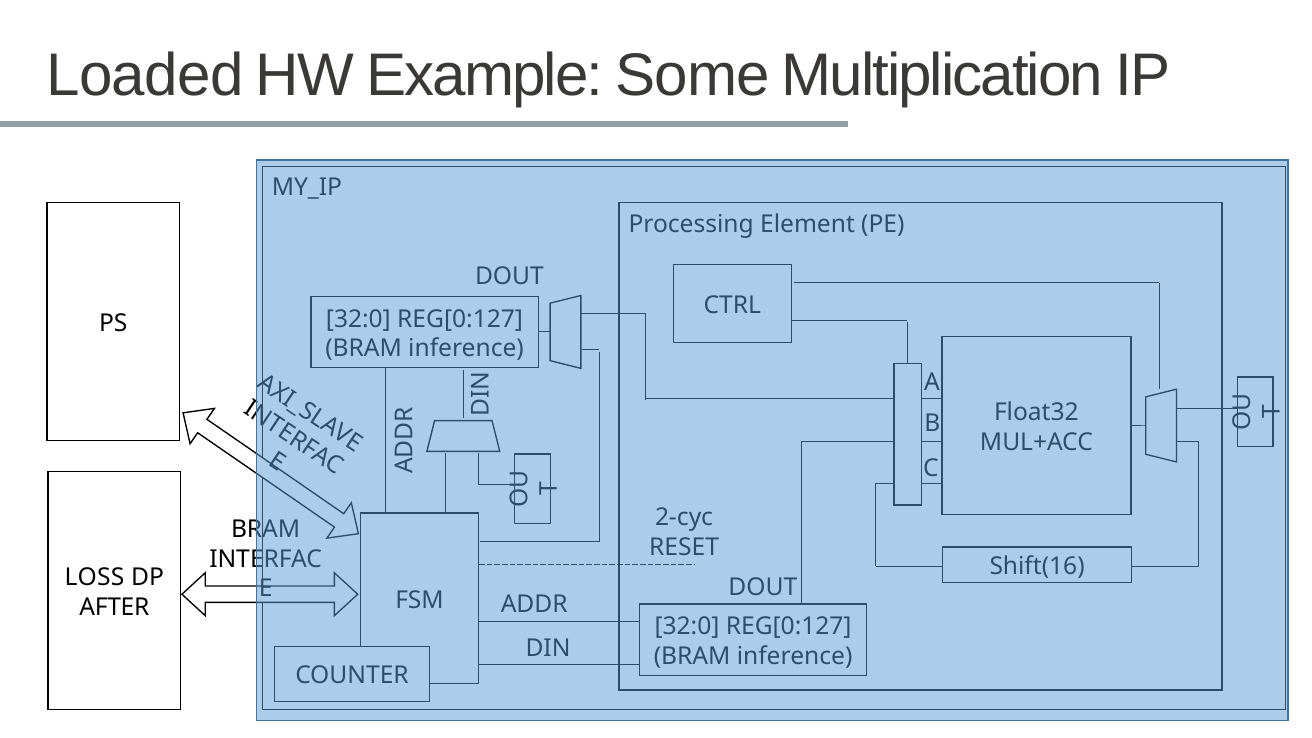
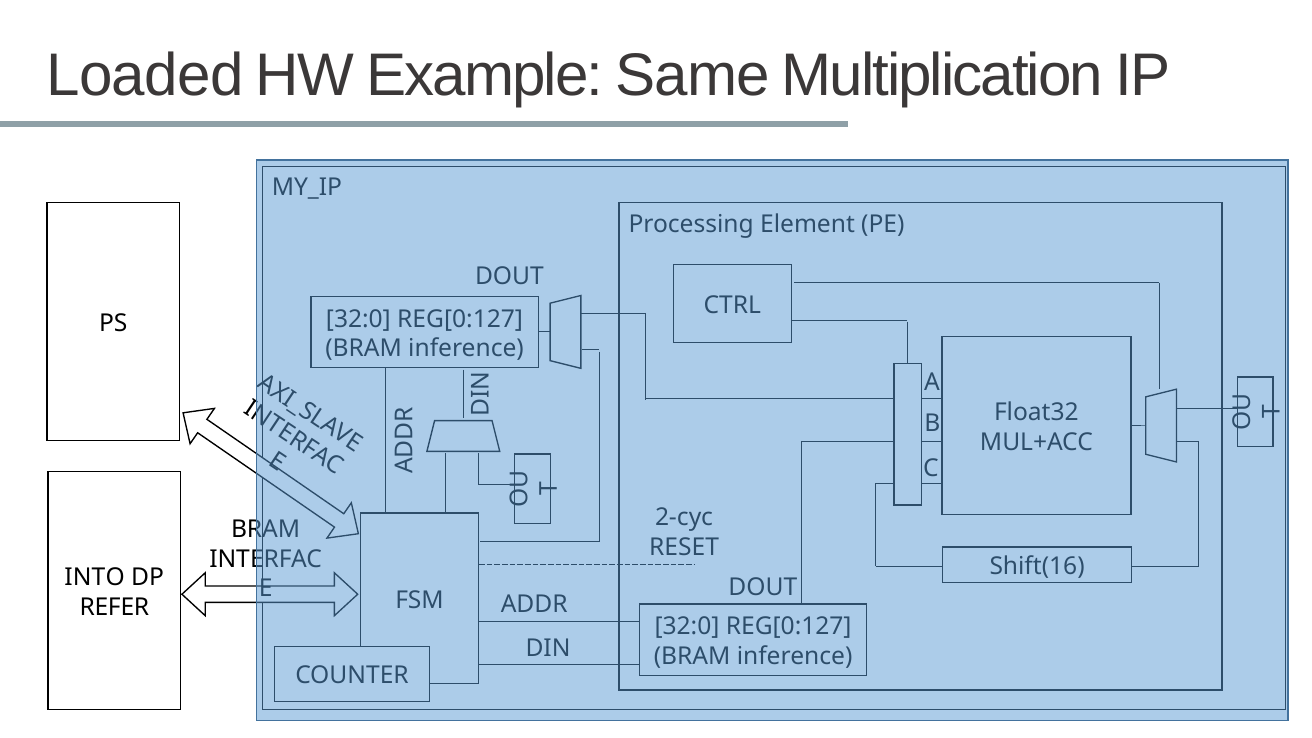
Some: Some -> Same
LOSS: LOSS -> INTO
AFTER: AFTER -> REFER
